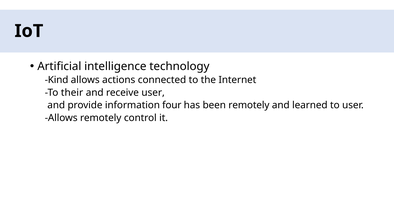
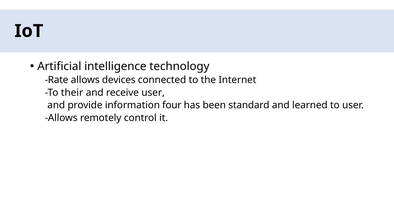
Kind: Kind -> Rate
actions: actions -> devices
been remotely: remotely -> standard
